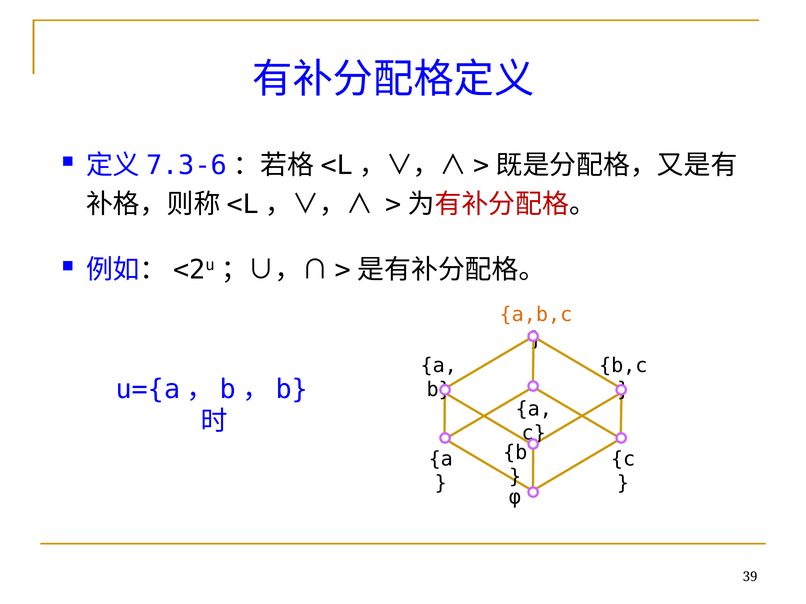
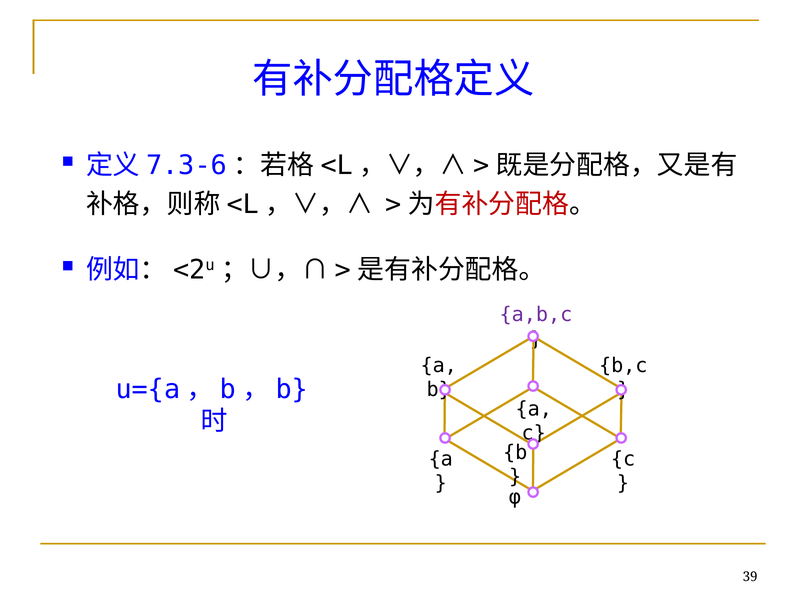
a,b,c colour: orange -> purple
